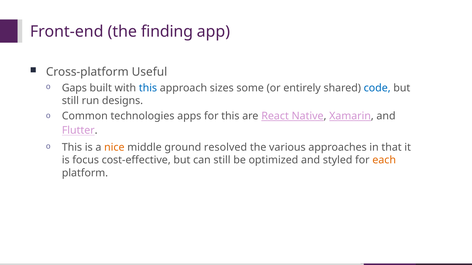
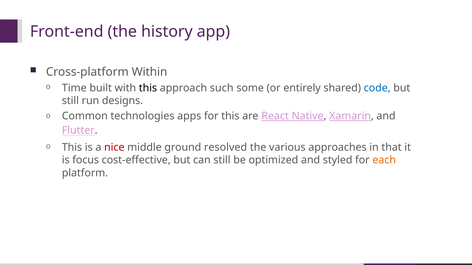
finding: finding -> history
Useful: Useful -> Within
Gaps: Gaps -> Time
this at (148, 88) colour: blue -> black
sizes: sizes -> such
nice colour: orange -> red
